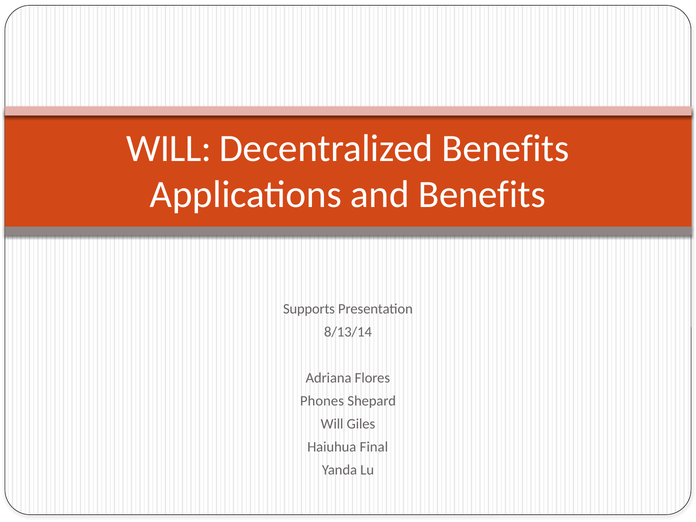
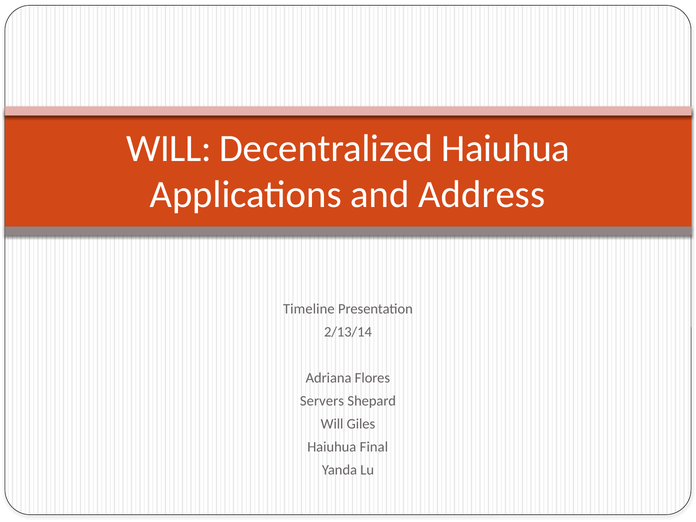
Decentralized Benefits: Benefits -> Haiuhua
and Benefits: Benefits -> Address
Supports: Supports -> Timeline
8/13/14: 8/13/14 -> 2/13/14
Phones: Phones -> Servers
